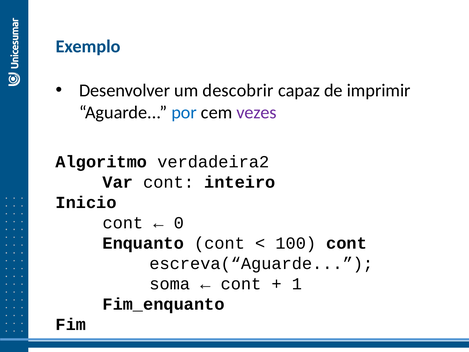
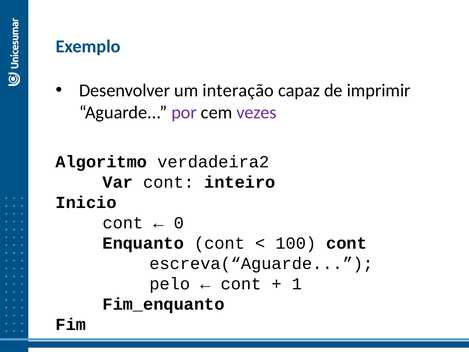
descobrir: descobrir -> interação
por colour: blue -> purple
soma: soma -> pelo
